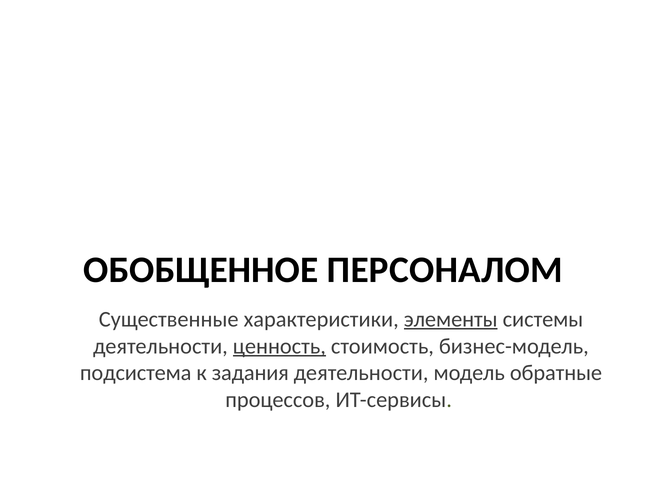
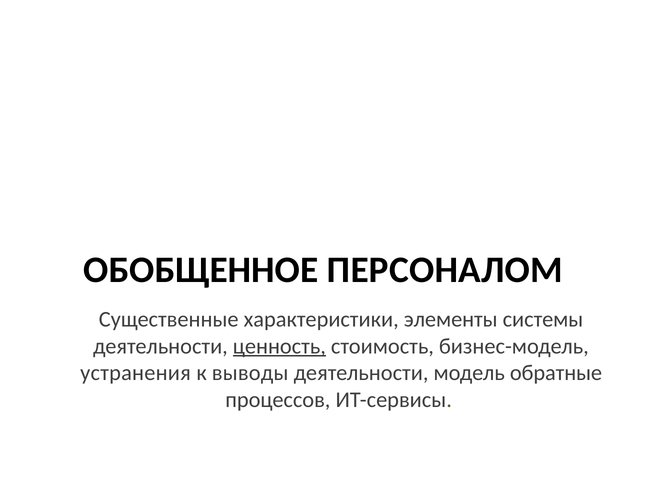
элементы underline: present -> none
подсистема: подсистема -> устранения
задания: задания -> выводы
